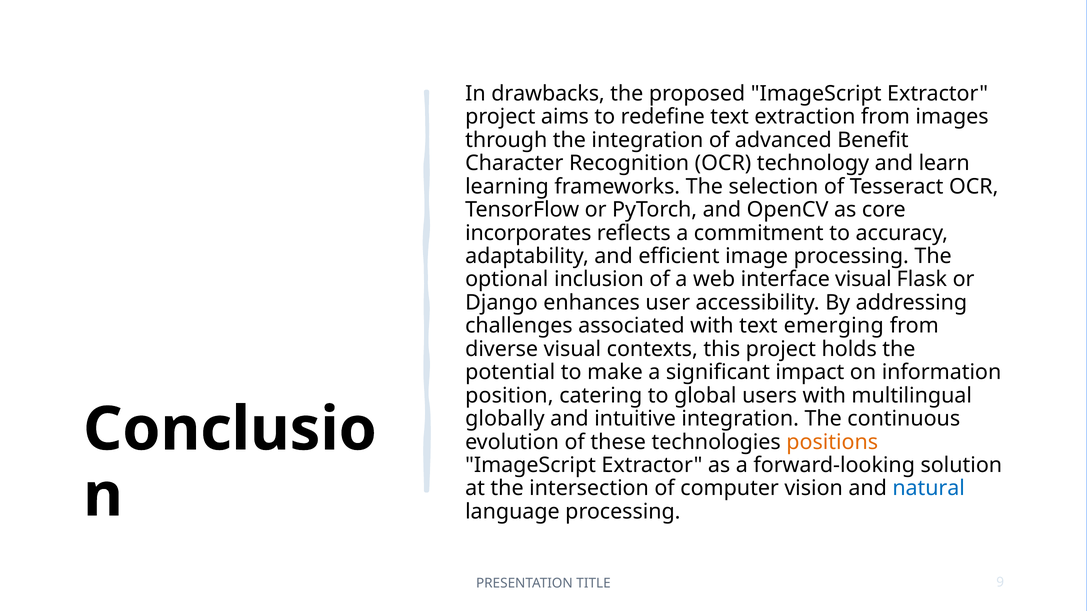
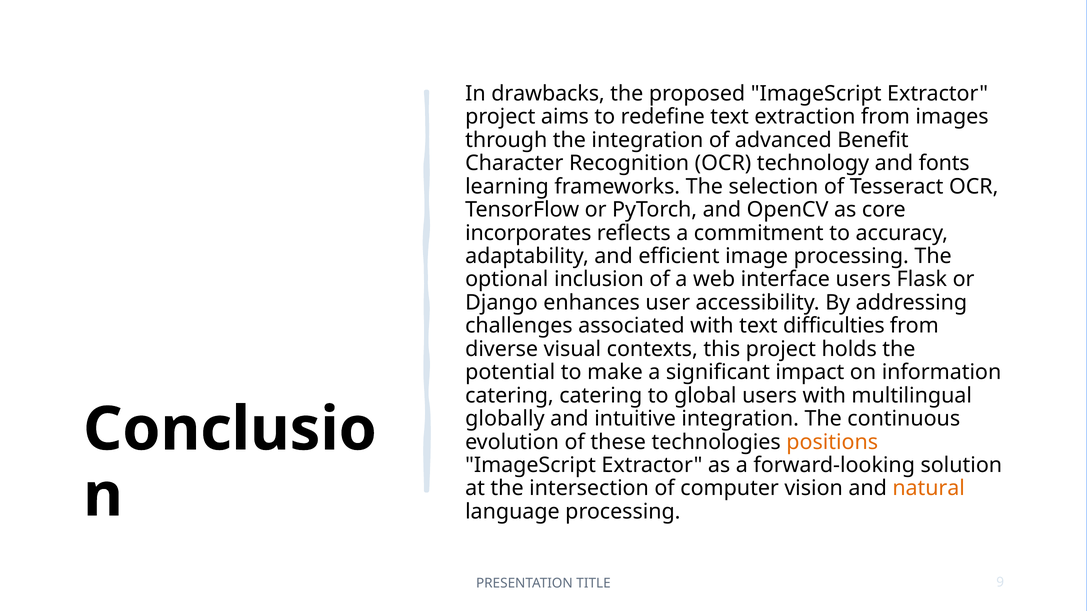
learn: learn -> fonts
interface visual: visual -> users
emerging: emerging -> difficulties
position at (509, 396): position -> catering
natural colour: blue -> orange
